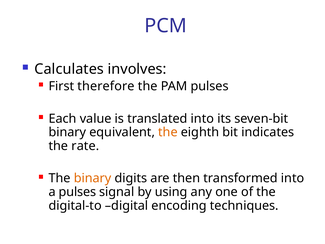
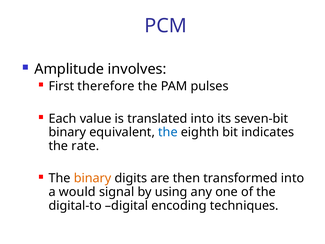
Calculates: Calculates -> Amplitude
the at (168, 132) colour: orange -> blue
a pulses: pulses -> would
